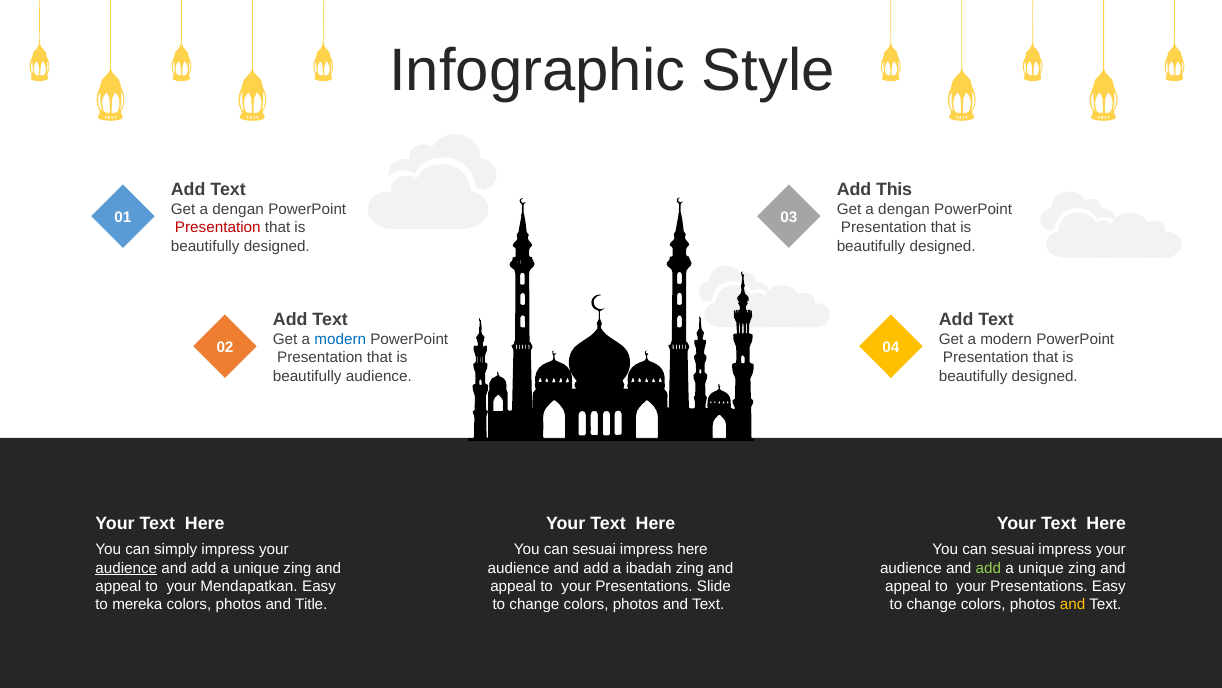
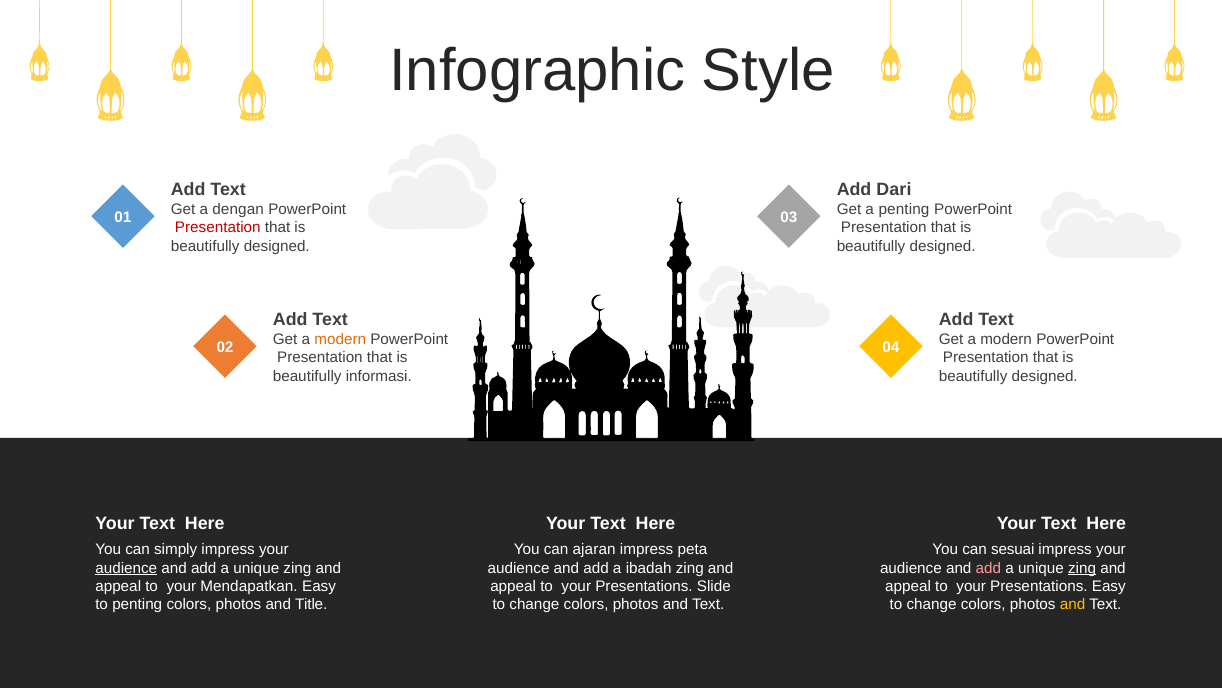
This: This -> Dari
dengan at (904, 209): dengan -> penting
modern at (340, 339) colour: blue -> orange
beautifully audience: audience -> informasi
sesuai at (594, 549): sesuai -> ajaran
impress here: here -> peta
add at (988, 568) colour: light green -> pink
zing at (1082, 568) underline: none -> present
to mereka: mereka -> penting
